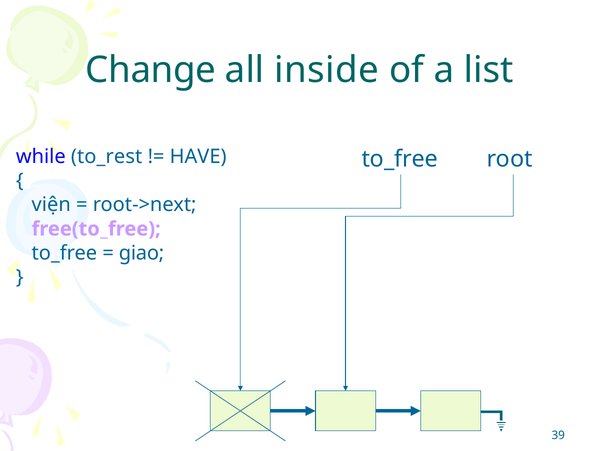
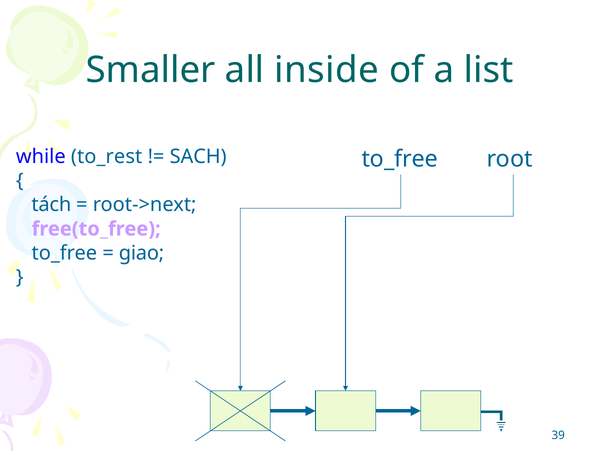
Change: Change -> Smaller
HAVE: HAVE -> SACH
viện: viện -> tách
